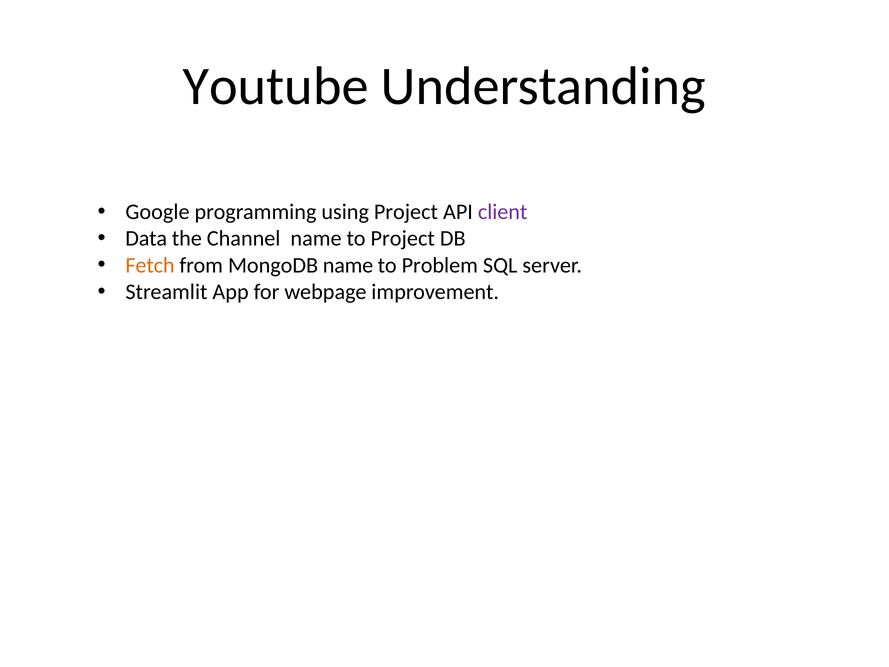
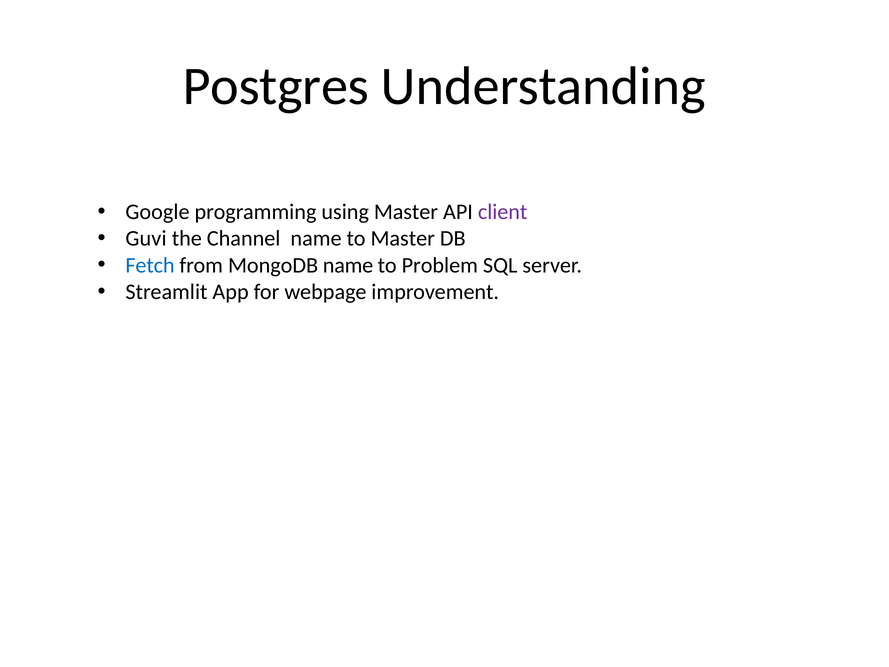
Youtube: Youtube -> Postgres
using Project: Project -> Master
Data: Data -> Guvi
to Project: Project -> Master
Fetch colour: orange -> blue
